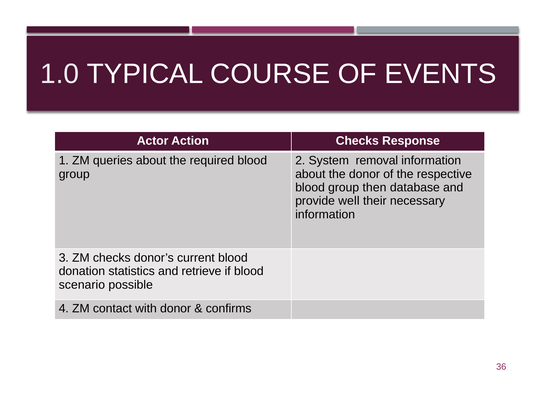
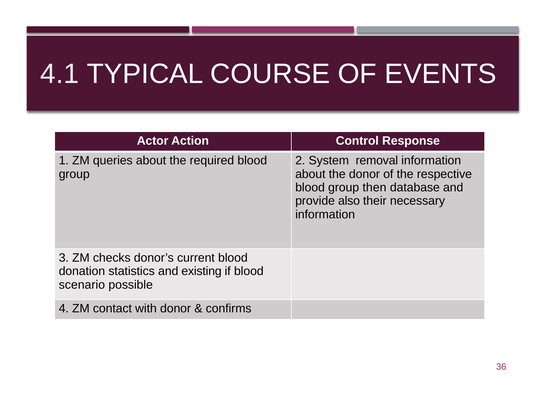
1.0: 1.0 -> 4.1
Action Checks: Checks -> Control
well: well -> also
retrieve: retrieve -> existing
